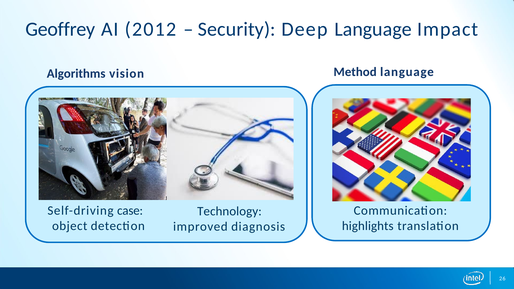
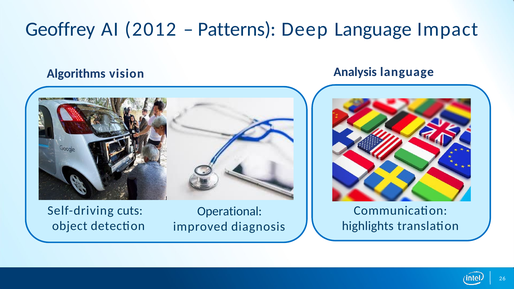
Security: Security -> Patterns
Method: Method -> Analysis
case: case -> cuts
Technology: Technology -> Operational
